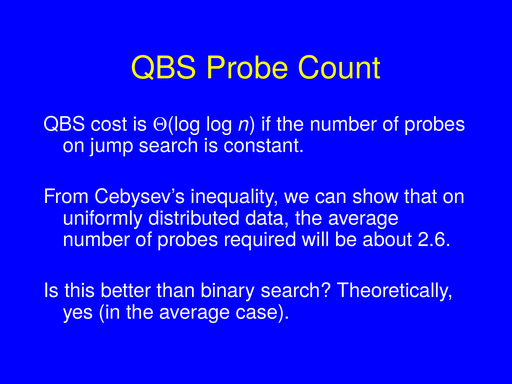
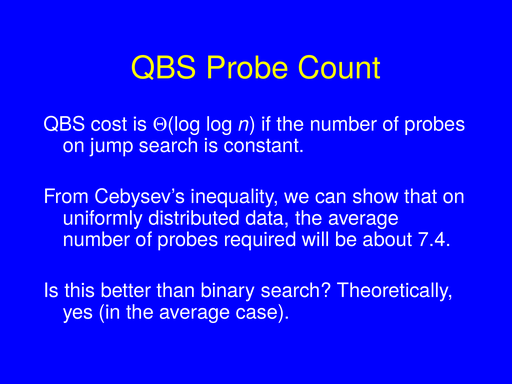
2.6: 2.6 -> 7.4
